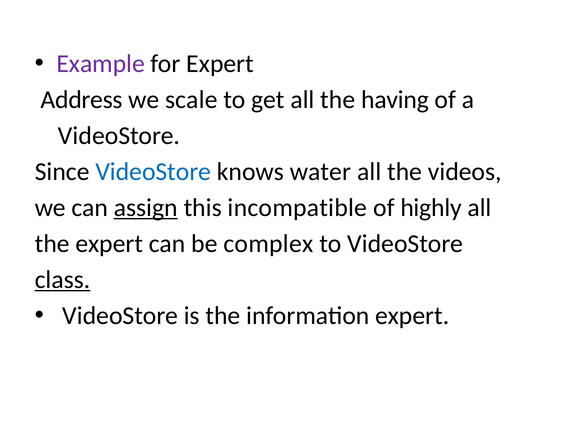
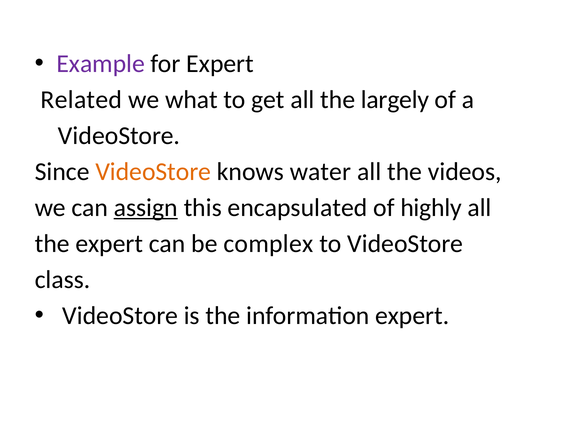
Address: Address -> Related
scale: scale -> what
having: having -> largely
VideoStore at (153, 172) colour: blue -> orange
incompatible: incompatible -> encapsulated
class underline: present -> none
